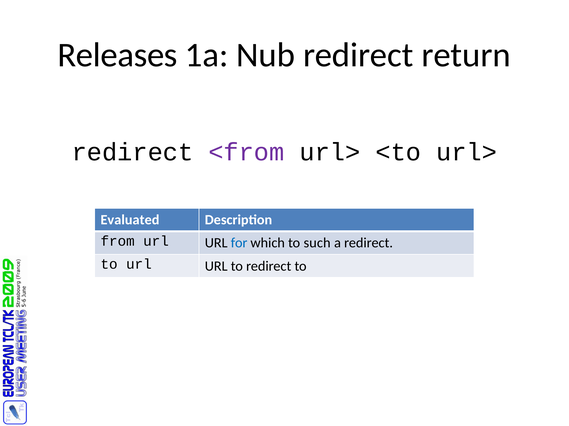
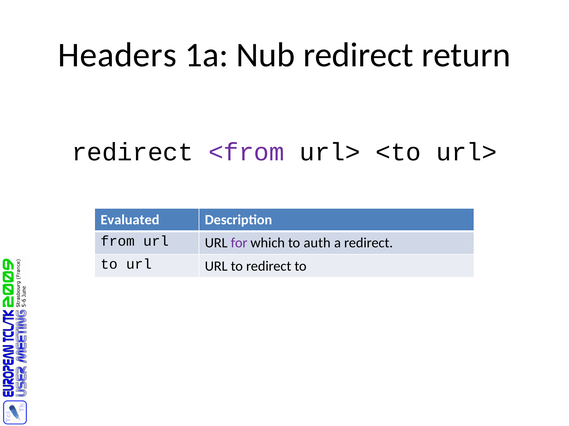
Releases: Releases -> Headers
for colour: blue -> purple
such: such -> auth
